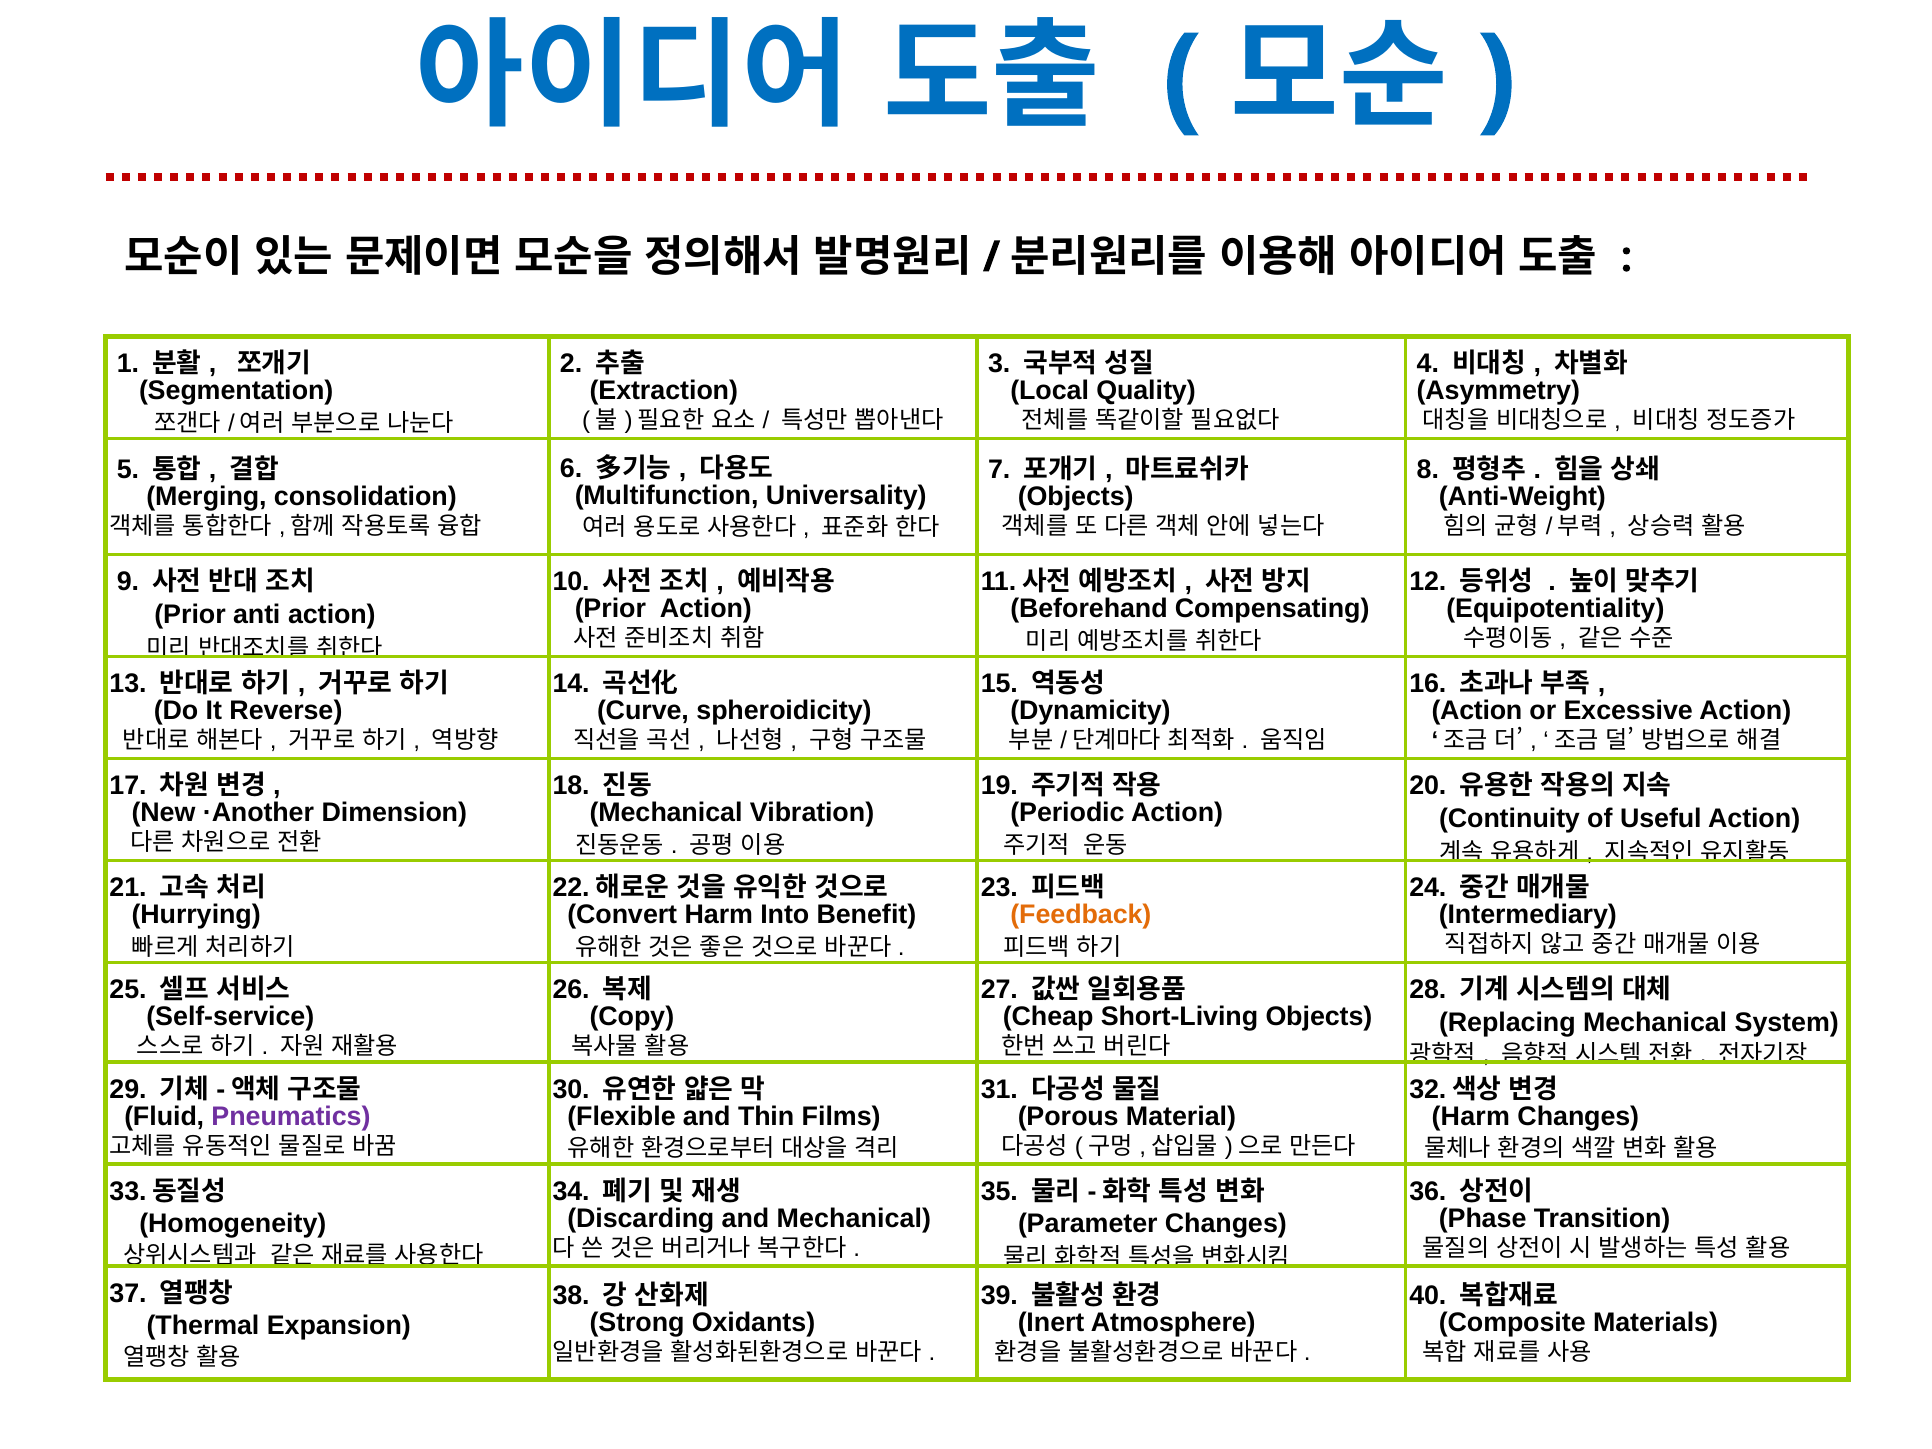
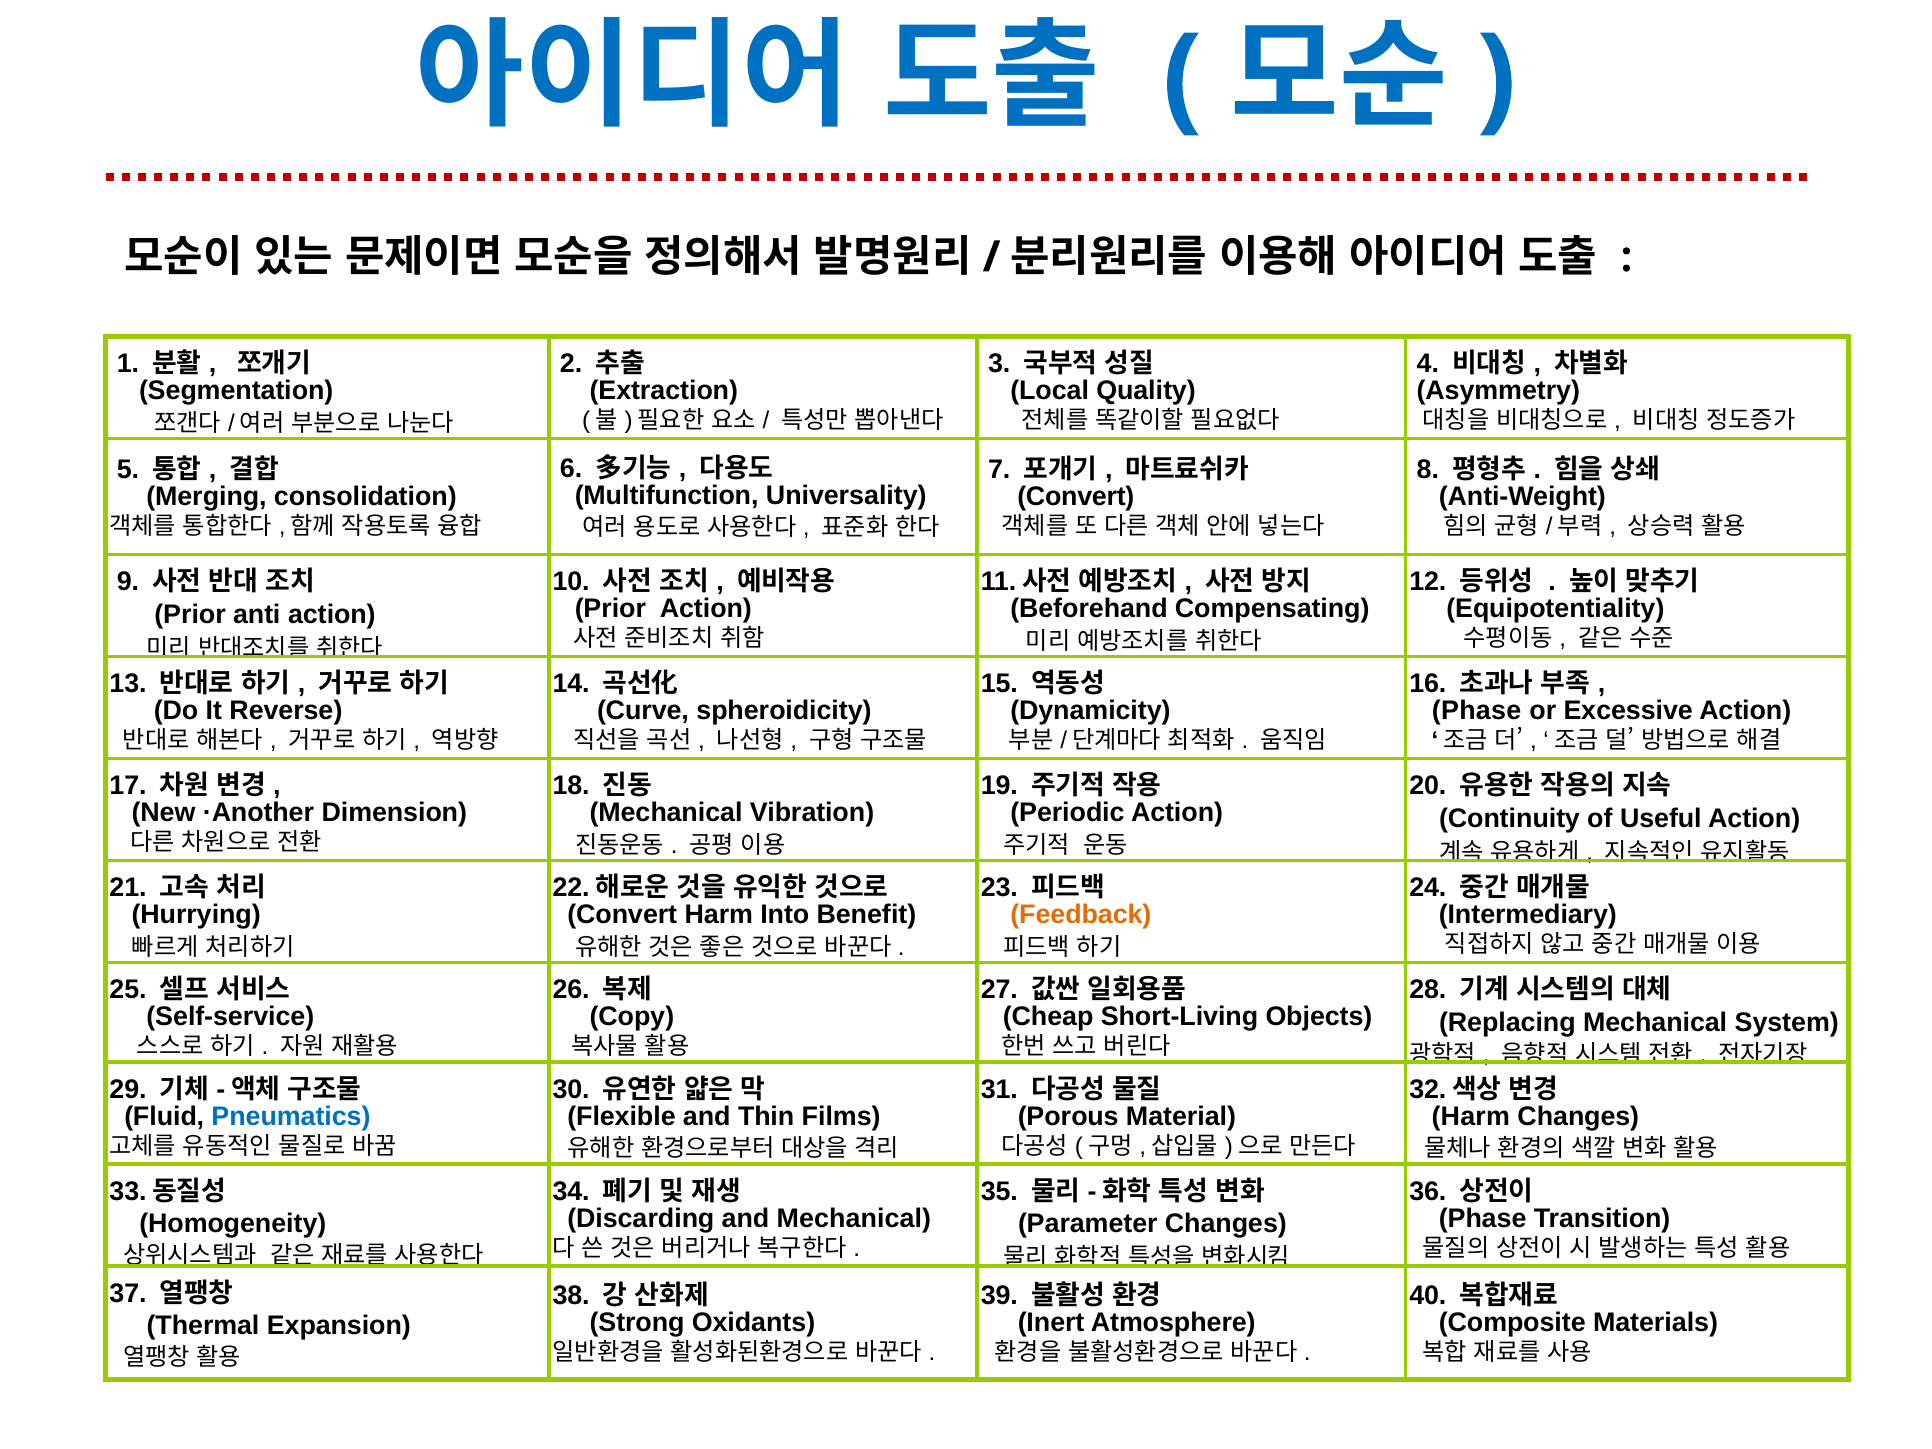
Objects at (1076, 497): Objects -> Convert
Action at (1477, 711): Action -> Phase
Pneumatics colour: purple -> blue
